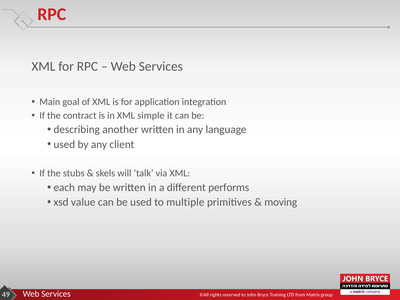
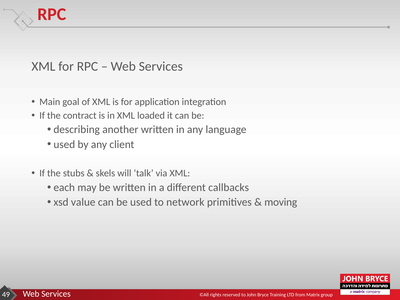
simple: simple -> loaded
performs: performs -> callbacks
multiple: multiple -> network
